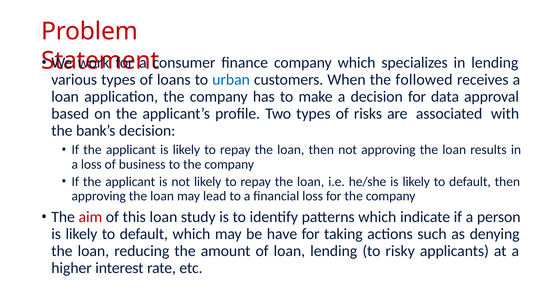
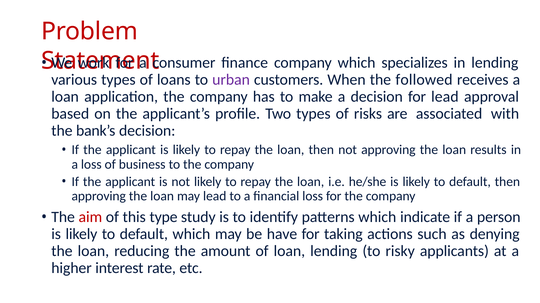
urban colour: blue -> purple
for data: data -> lead
this loan: loan -> type
